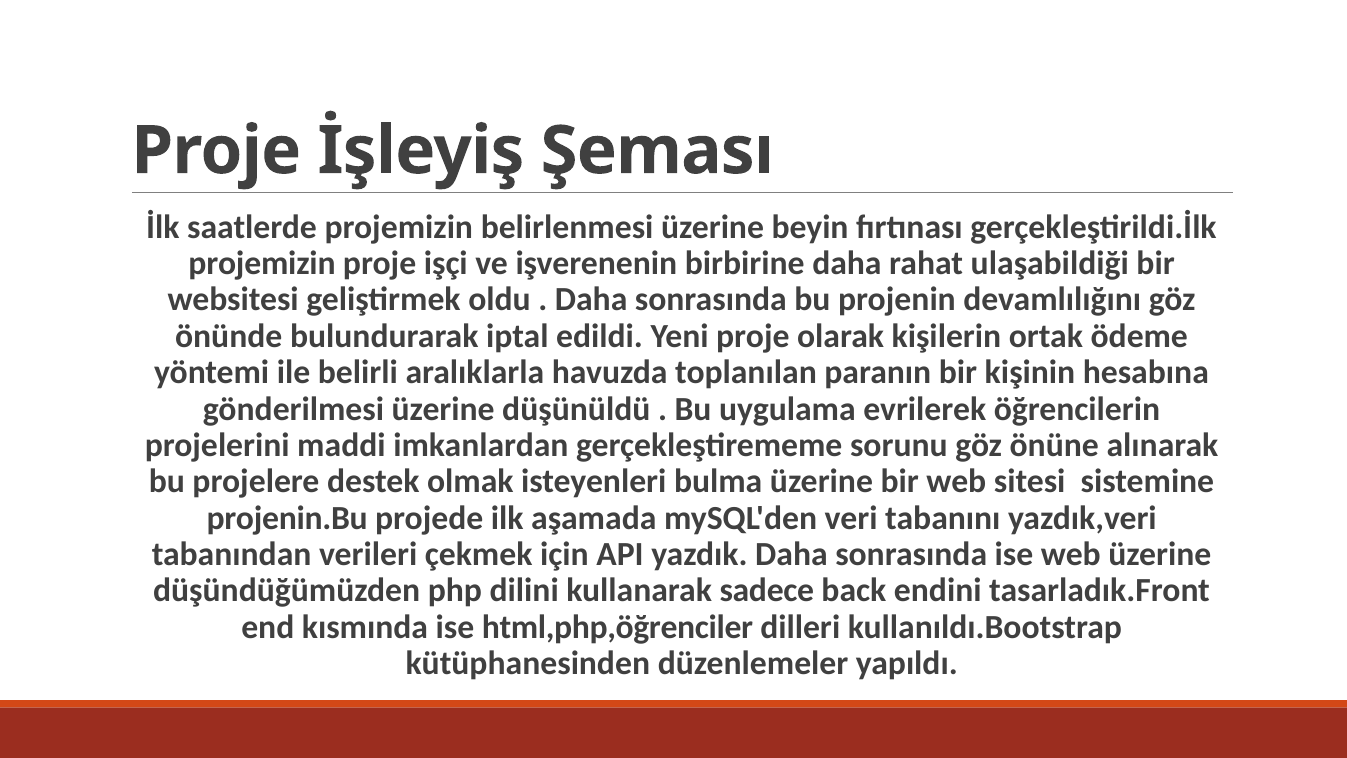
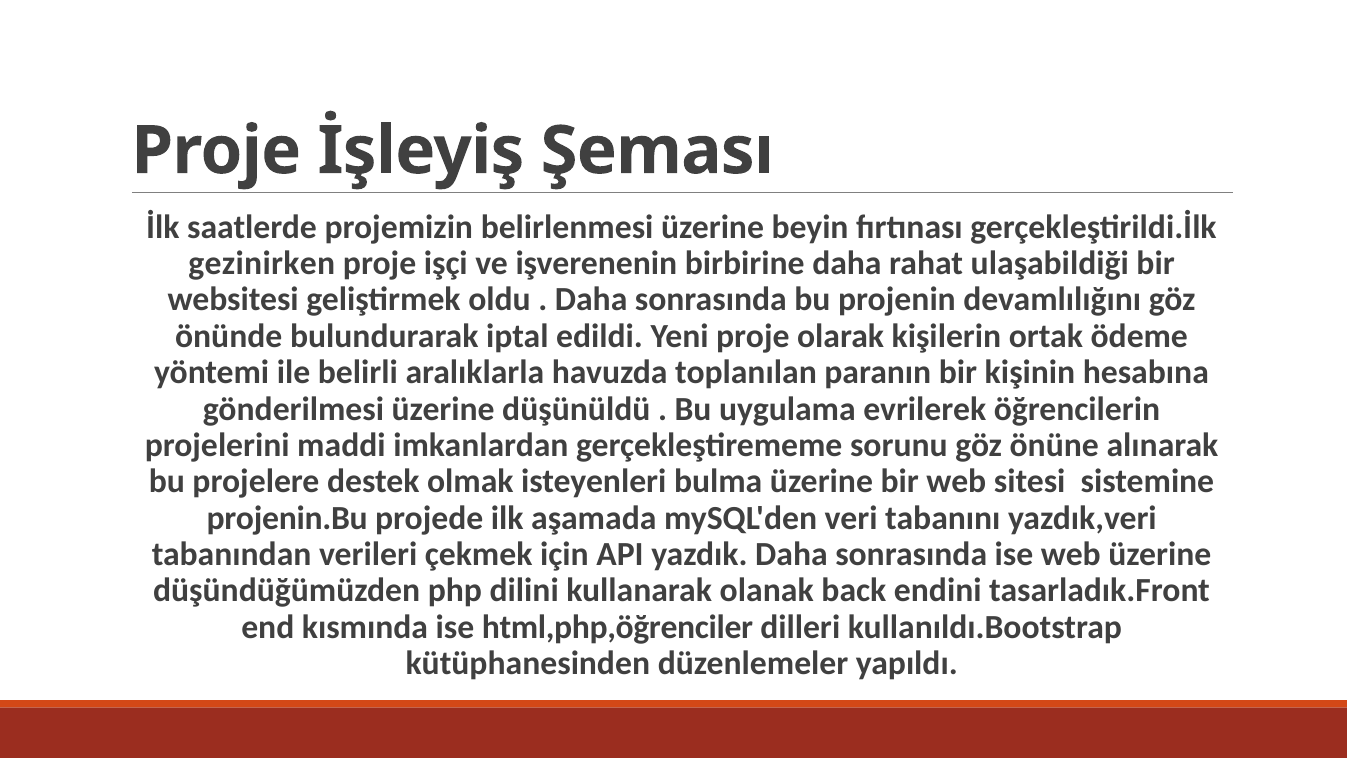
projemizin at (262, 263): projemizin -> gezinirken
sadece: sadece -> olanak
